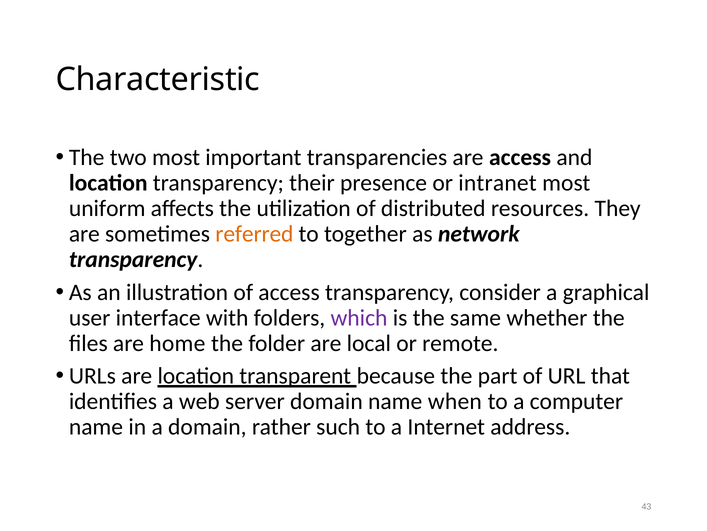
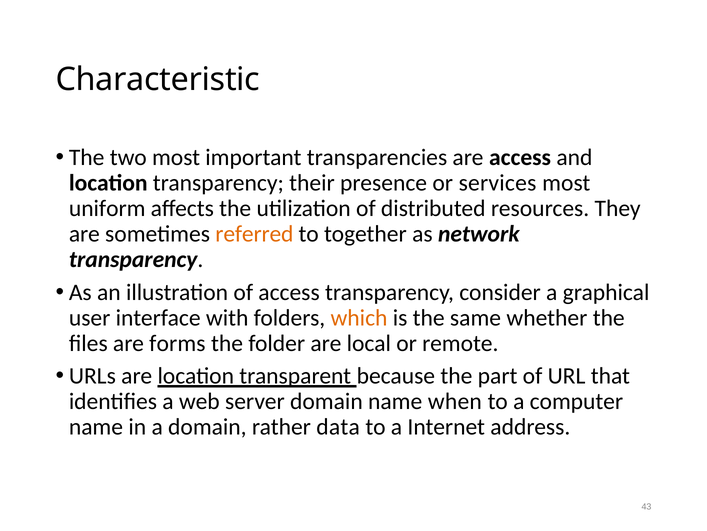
intranet: intranet -> services
which colour: purple -> orange
home: home -> forms
such: such -> data
